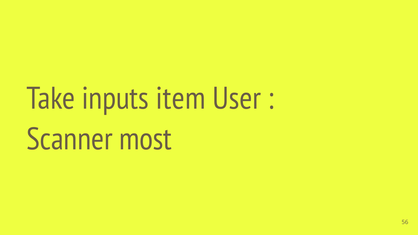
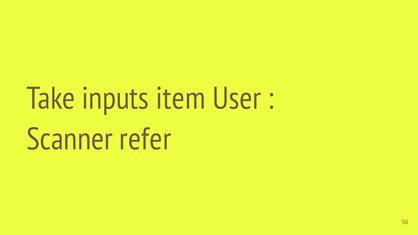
most: most -> refer
